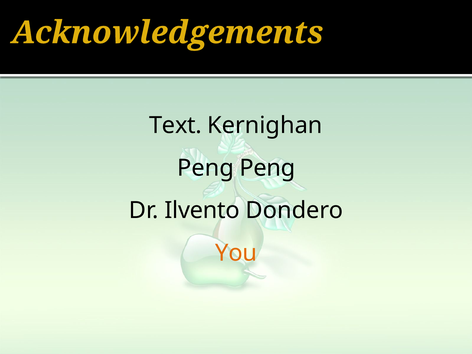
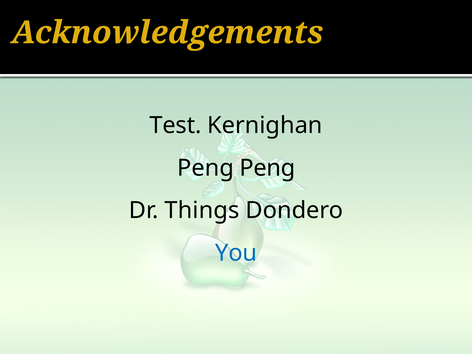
Text: Text -> Test
Ilvento: Ilvento -> Things
You colour: orange -> blue
